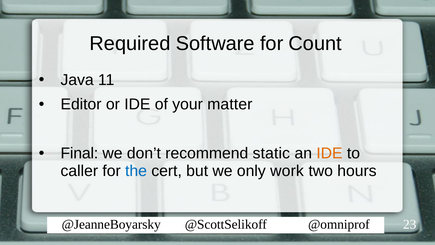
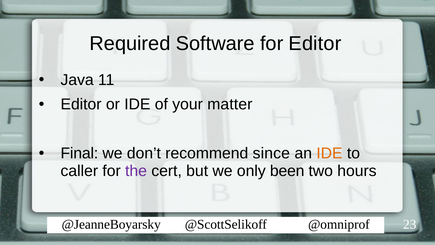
for Count: Count -> Editor
static: static -> since
the colour: blue -> purple
work: work -> been
